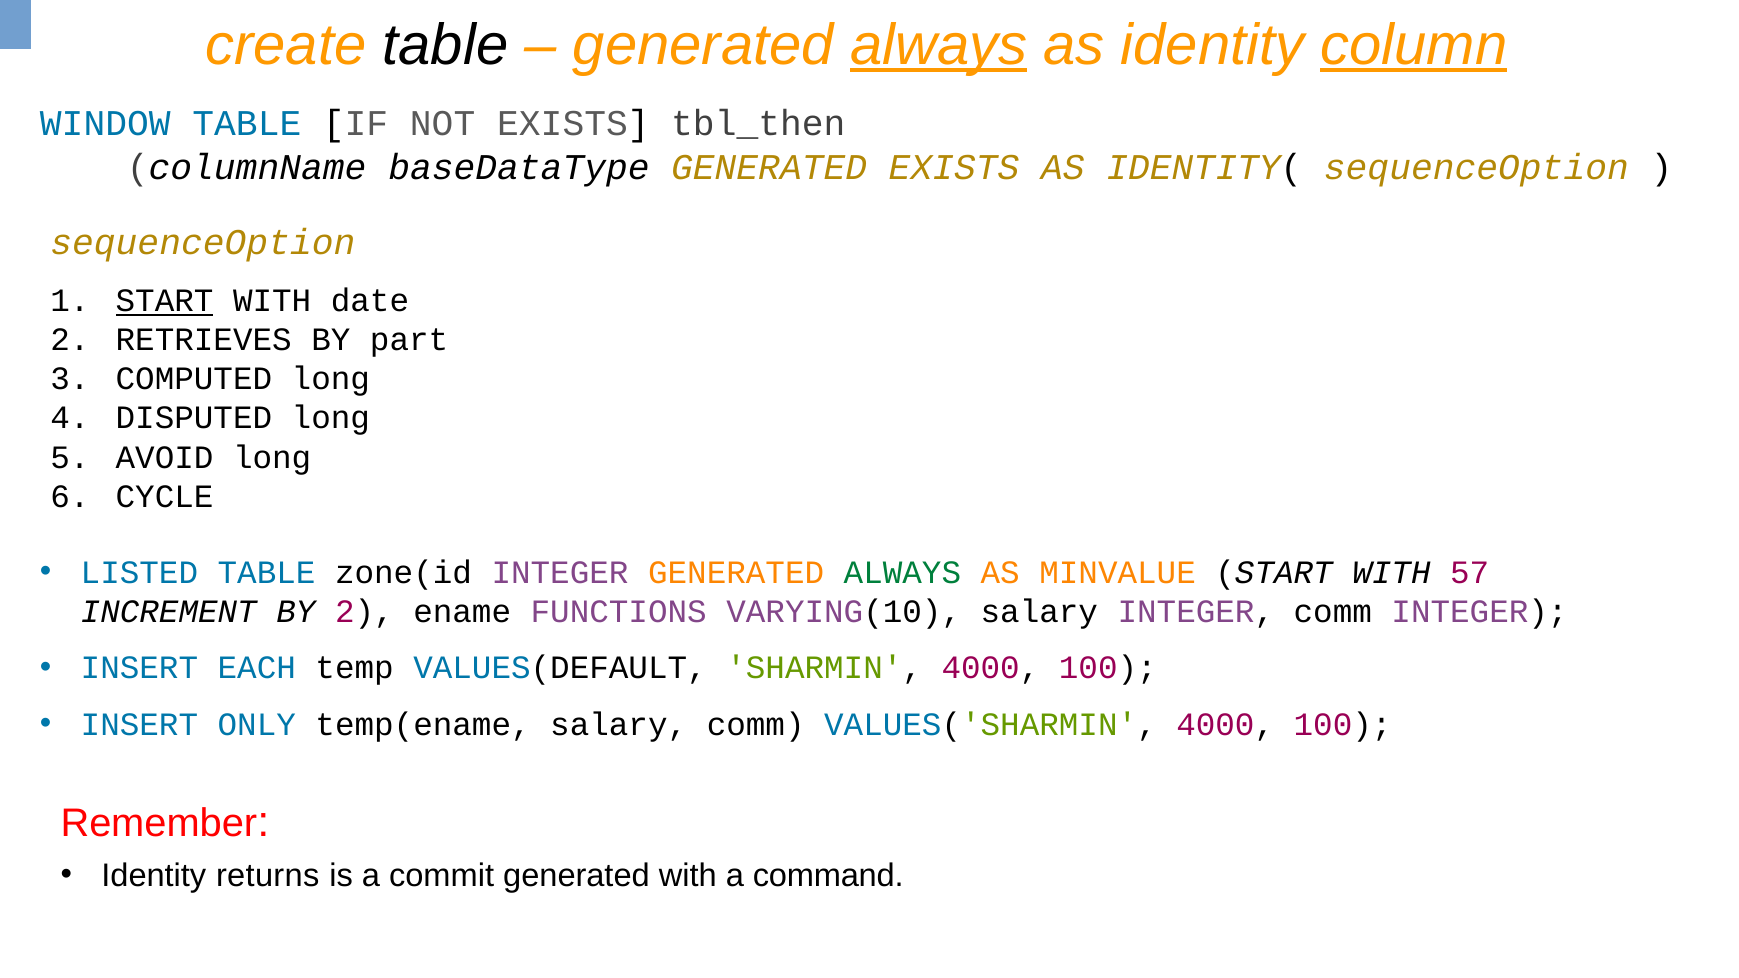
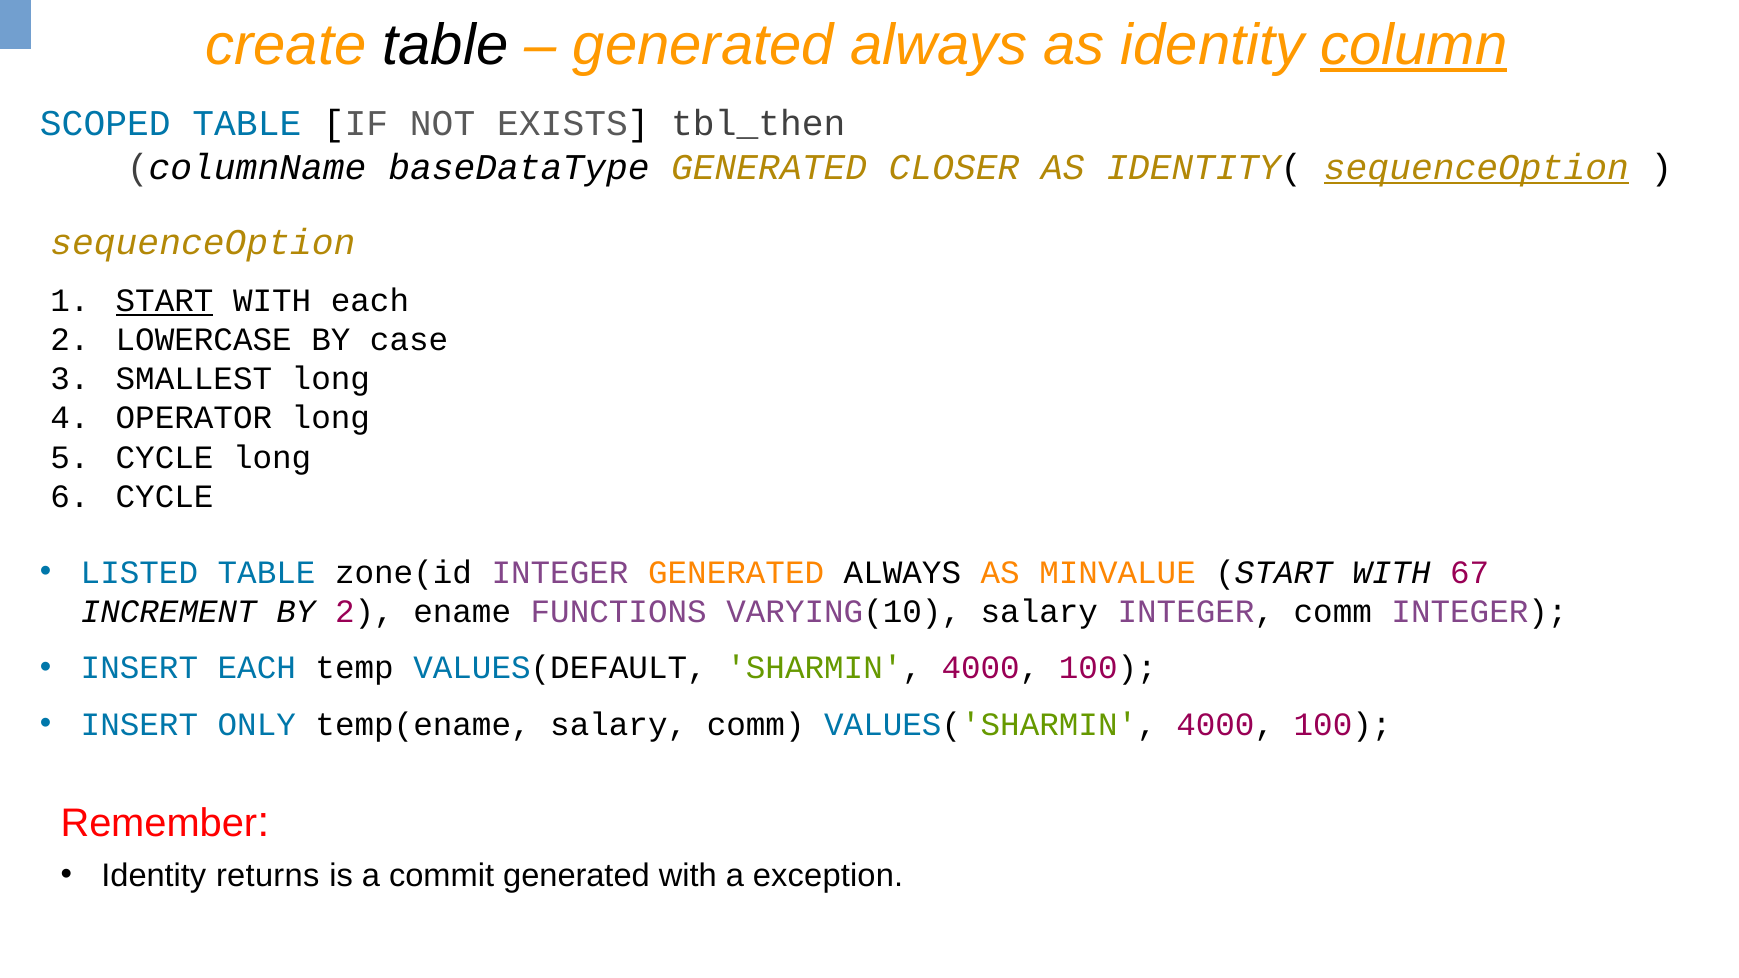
always at (939, 45) underline: present -> none
WINDOW: WINDOW -> SCOPED
GENERATED EXISTS: EXISTS -> CLOSER
sequenceOption at (1476, 167) underline: none -> present
WITH date: date -> each
RETRIEVES: RETRIEVES -> LOWERCASE
part: part -> case
COMPUTED: COMPUTED -> SMALLEST
DISPUTED: DISPUTED -> OPERATOR
AVOID at (165, 457): AVOID -> CYCLE
ALWAYS at (902, 573) colour: green -> black
57: 57 -> 67
command: command -> exception
